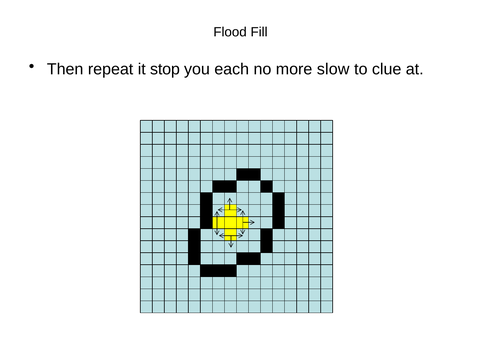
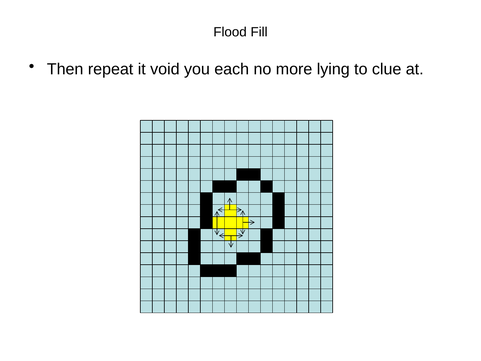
stop: stop -> void
slow: slow -> lying
